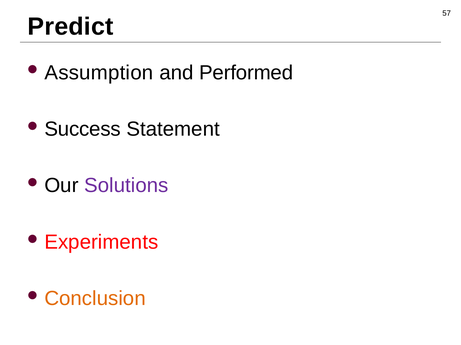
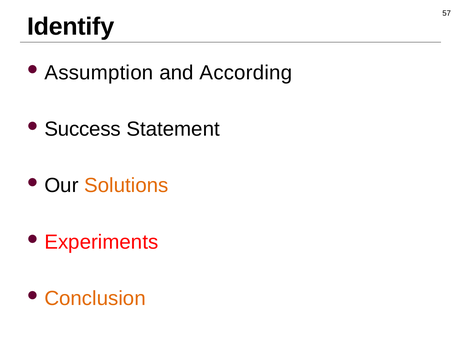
Predict: Predict -> Identify
Performed: Performed -> According
Solutions colour: purple -> orange
